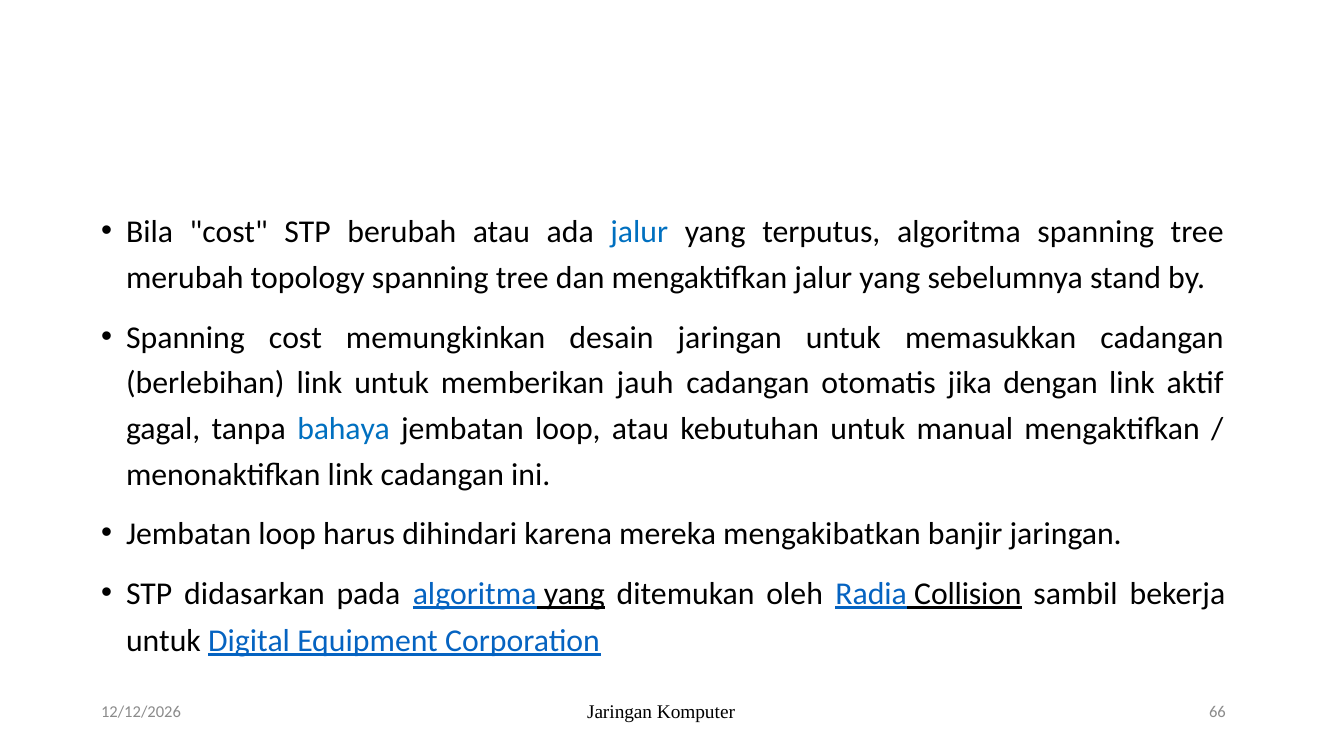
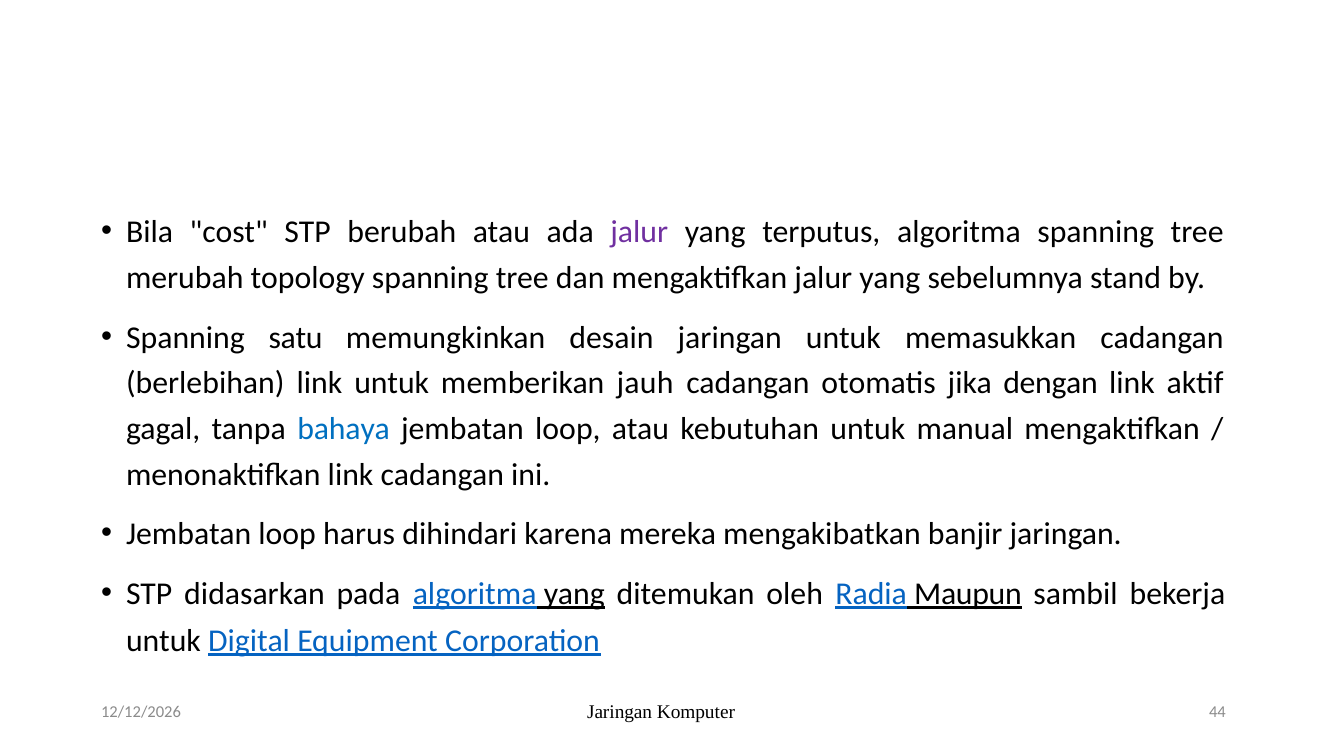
jalur at (639, 233) colour: blue -> purple
Spanning cost: cost -> satu
Collision: Collision -> Maupun
66: 66 -> 44
